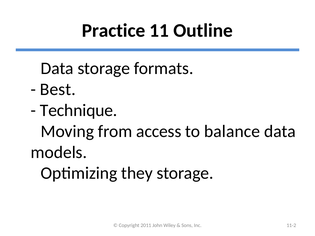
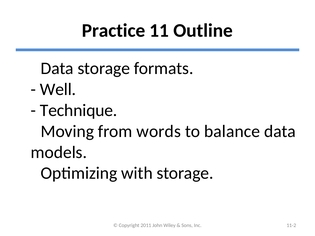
Best: Best -> Well
access: access -> words
they: they -> with
